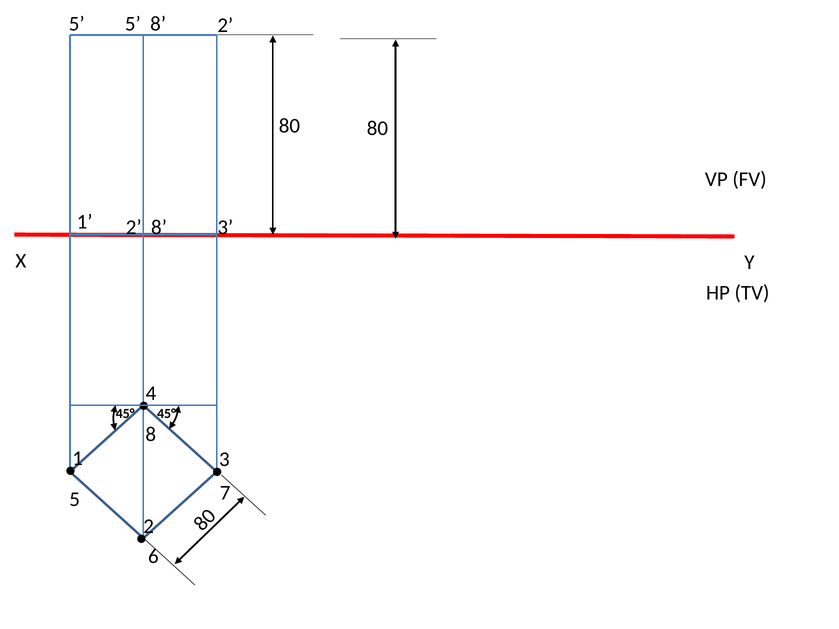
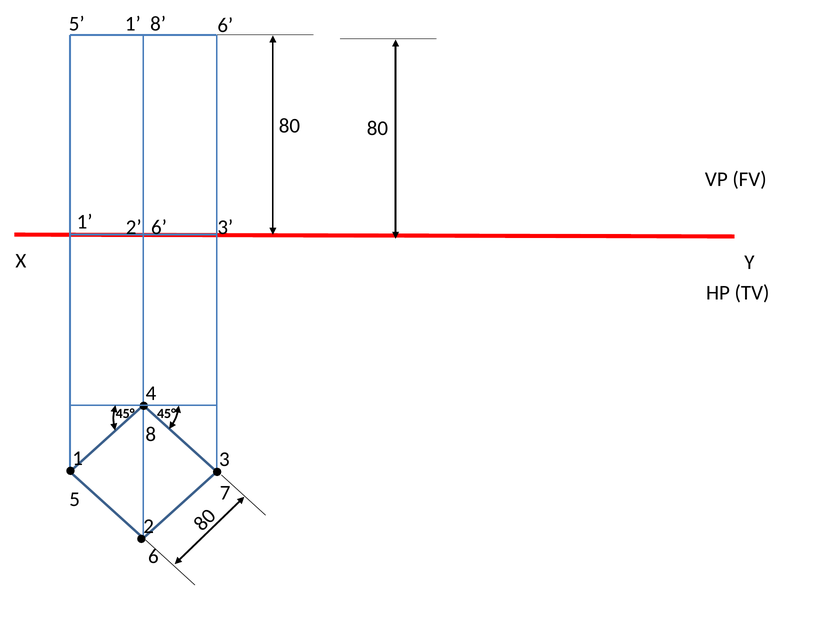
5 5: 5 -> 1
8 2: 2 -> 6
8 at (159, 227): 8 -> 6
